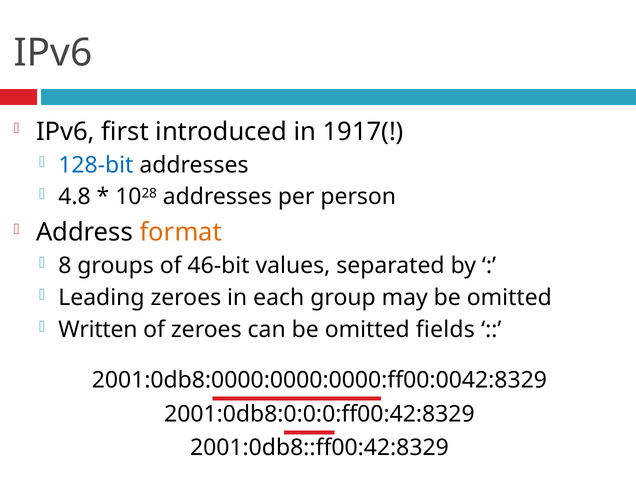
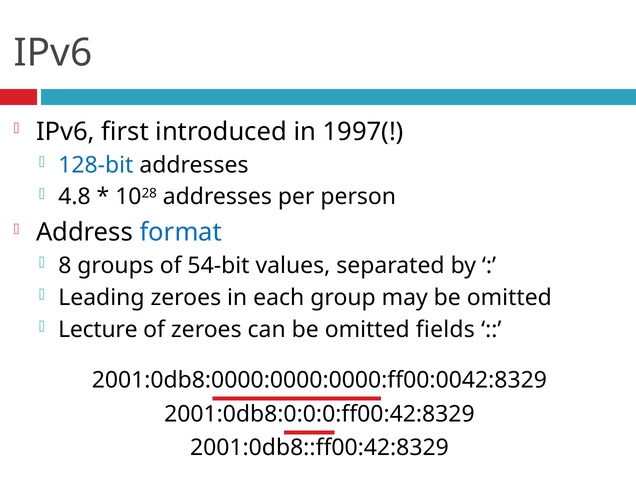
1917(: 1917( -> 1997(
format colour: orange -> blue
46-bit: 46-bit -> 54-bit
Written: Written -> Lecture
